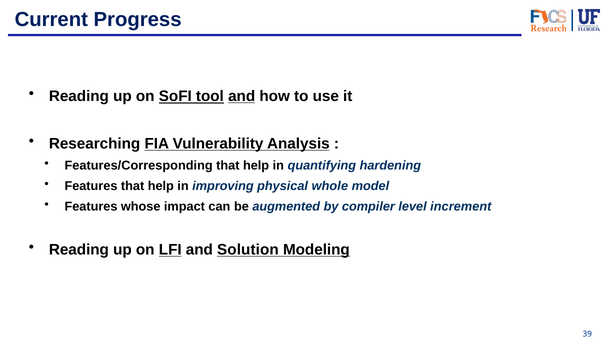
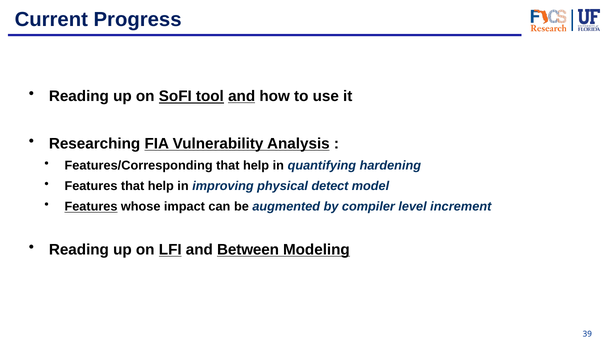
whole: whole -> detect
Features at (91, 206) underline: none -> present
Solution: Solution -> Between
